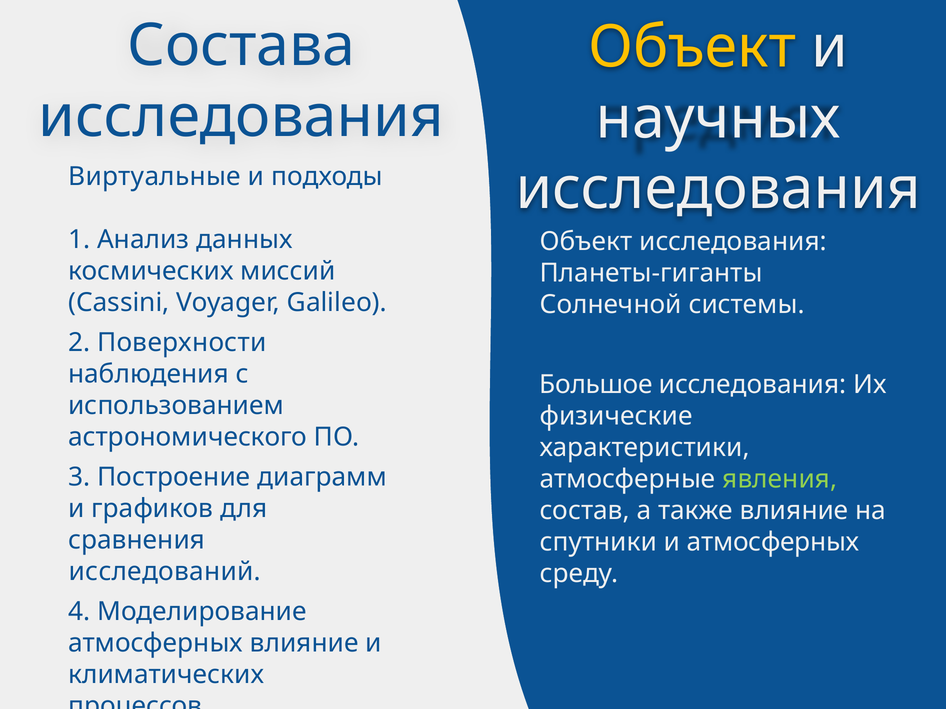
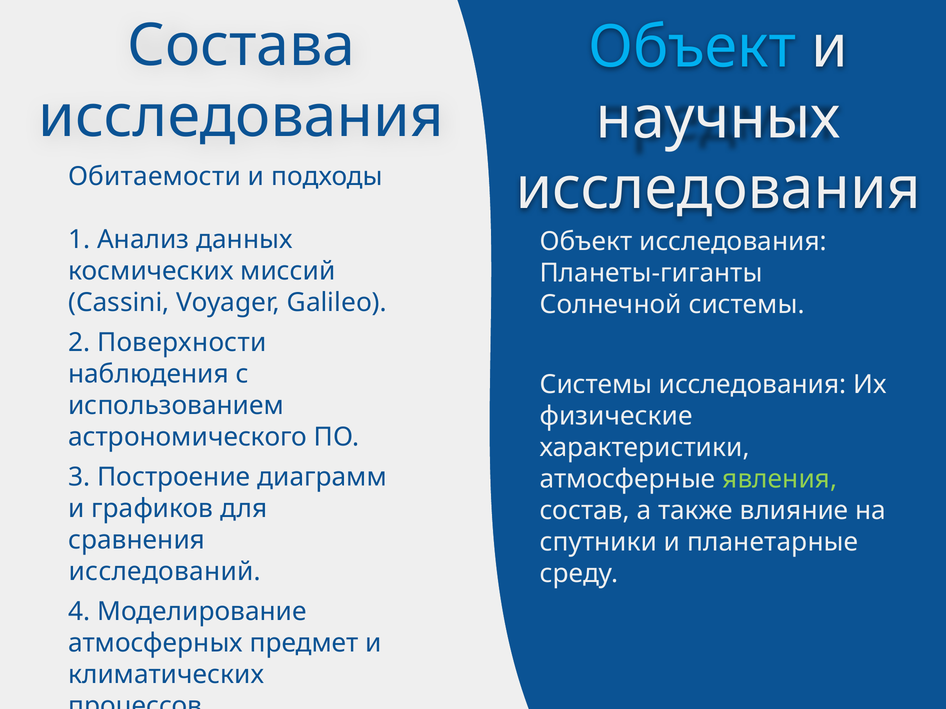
Объект at (692, 47) colour: yellow -> light blue
Виртуальные: Виртуальные -> Обитаемости
Большое at (596, 385): Большое -> Системы
и атмосферных: атмосферных -> планетарные
атмосферных влияние: влияние -> предмет
